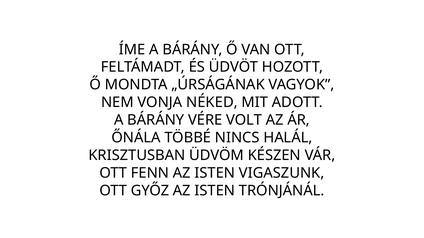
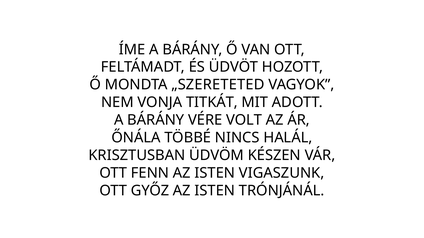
„ÚRSÁGÁNAK: „ÚRSÁGÁNAK -> „SZERETETED
NÉKED: NÉKED -> TITKÁT
